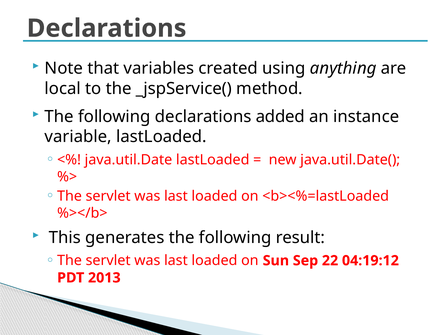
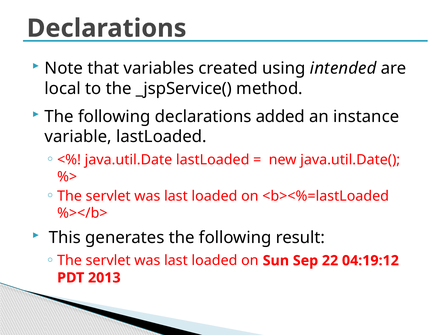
anything: anything -> intended
